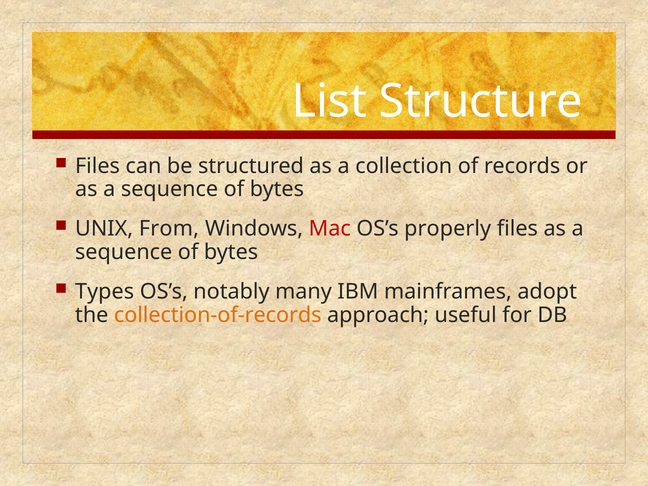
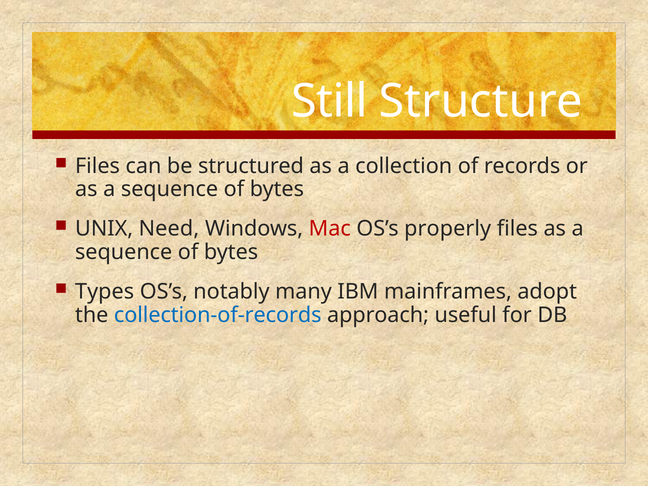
List: List -> Still
From: From -> Need
collection-of-records colour: orange -> blue
